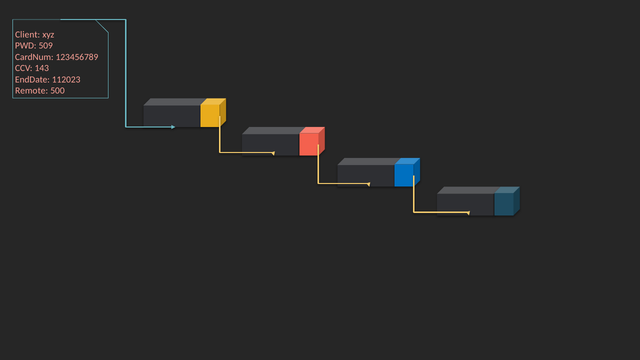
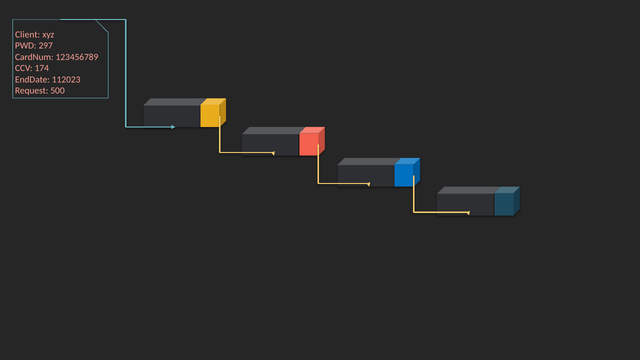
509: 509 -> 297
143: 143 -> 174
Remote: Remote -> Request
